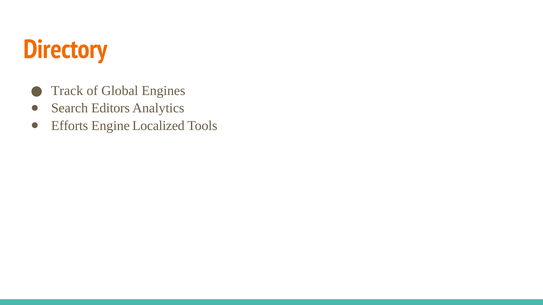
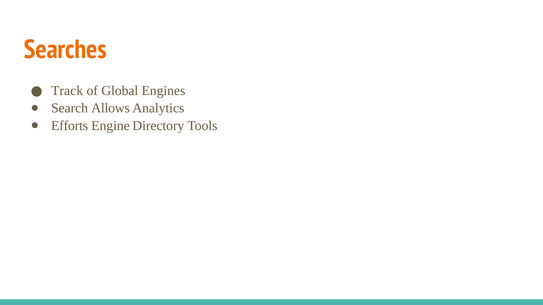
Directory: Directory -> Searches
Editors: Editors -> Allows
Localized: Localized -> Directory
